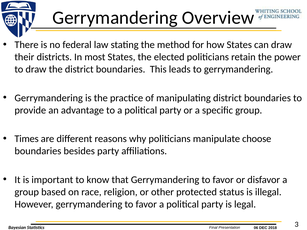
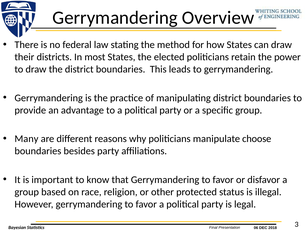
Times: Times -> Many
